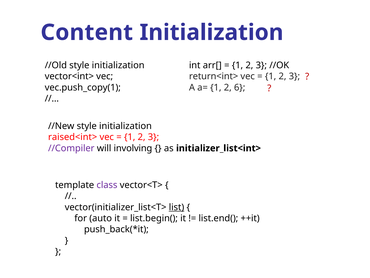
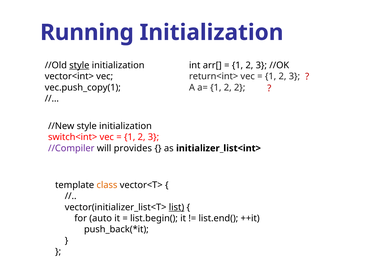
Content: Content -> Running
style at (79, 65) underline: none -> present
2 6: 6 -> 2
raised<int>: raised<int> -> switch<int>
involving: involving -> provides
class colour: purple -> orange
